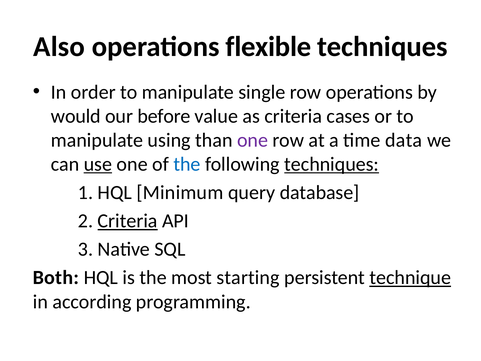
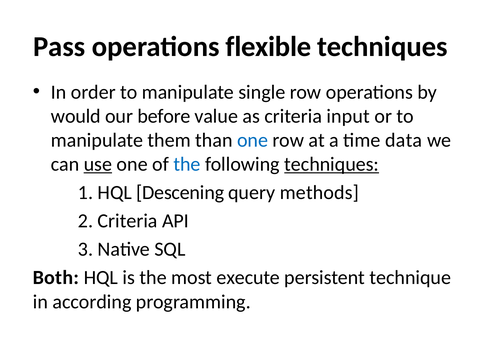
Also: Also -> Pass
cases: cases -> input
using: using -> them
one at (253, 140) colour: purple -> blue
Minimum: Minimum -> Descening
database: database -> methods
Criteria at (128, 221) underline: present -> none
starting: starting -> execute
technique underline: present -> none
